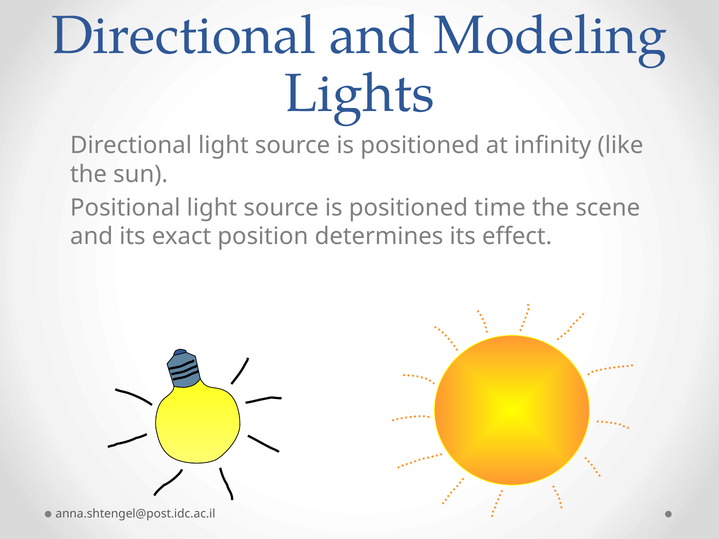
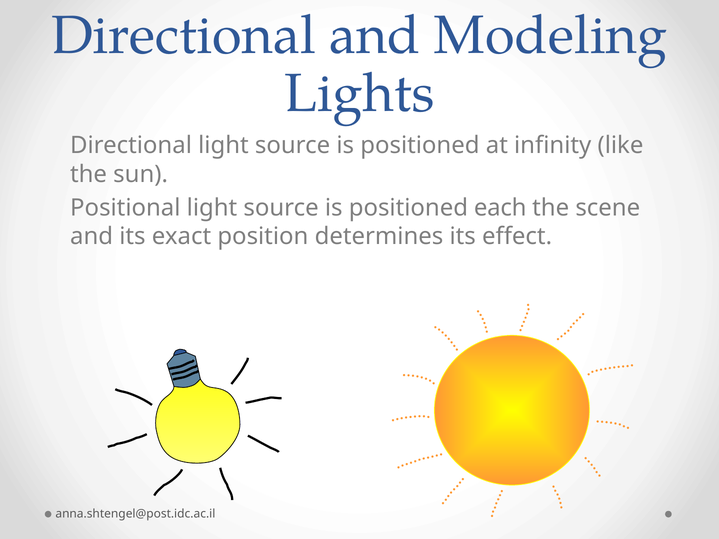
time: time -> each
